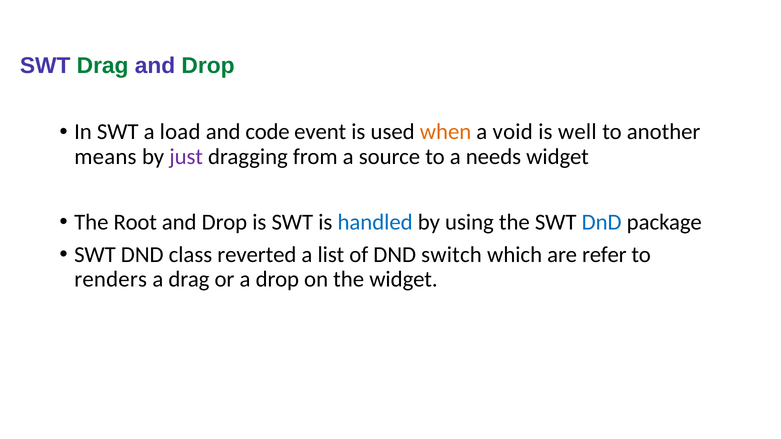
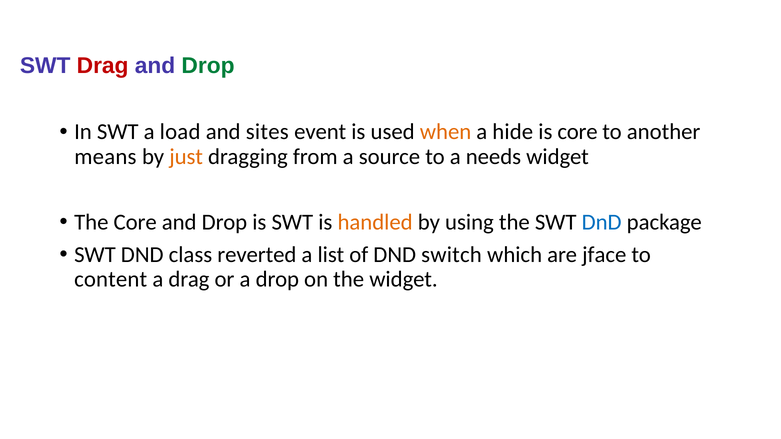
Drag at (103, 66) colour: green -> red
code: code -> sites
void: void -> hide
is well: well -> core
just colour: purple -> orange
The Root: Root -> Core
handled colour: blue -> orange
refer: refer -> jface
renders: renders -> content
